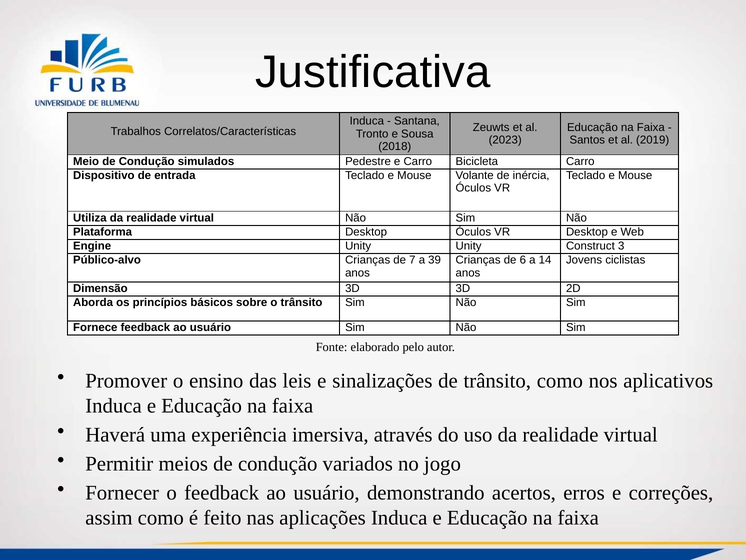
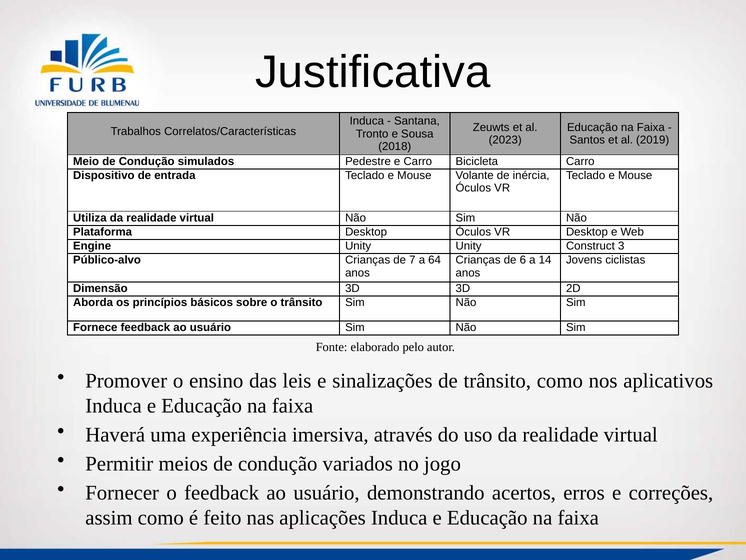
39: 39 -> 64
